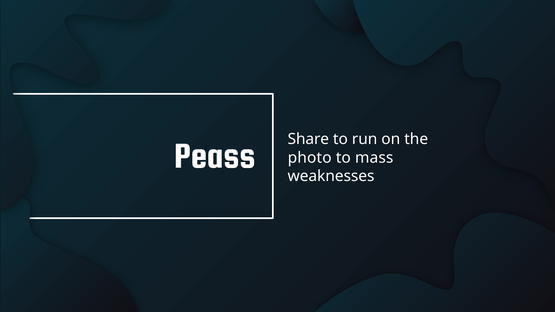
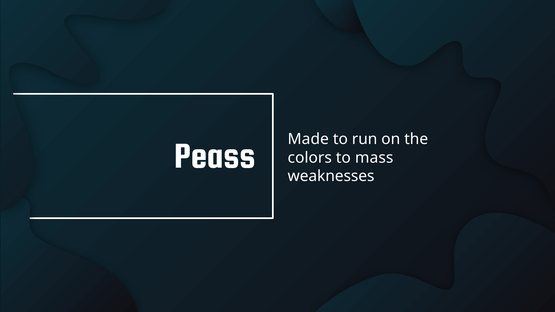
Share: Share -> Made
photo: photo -> colors
